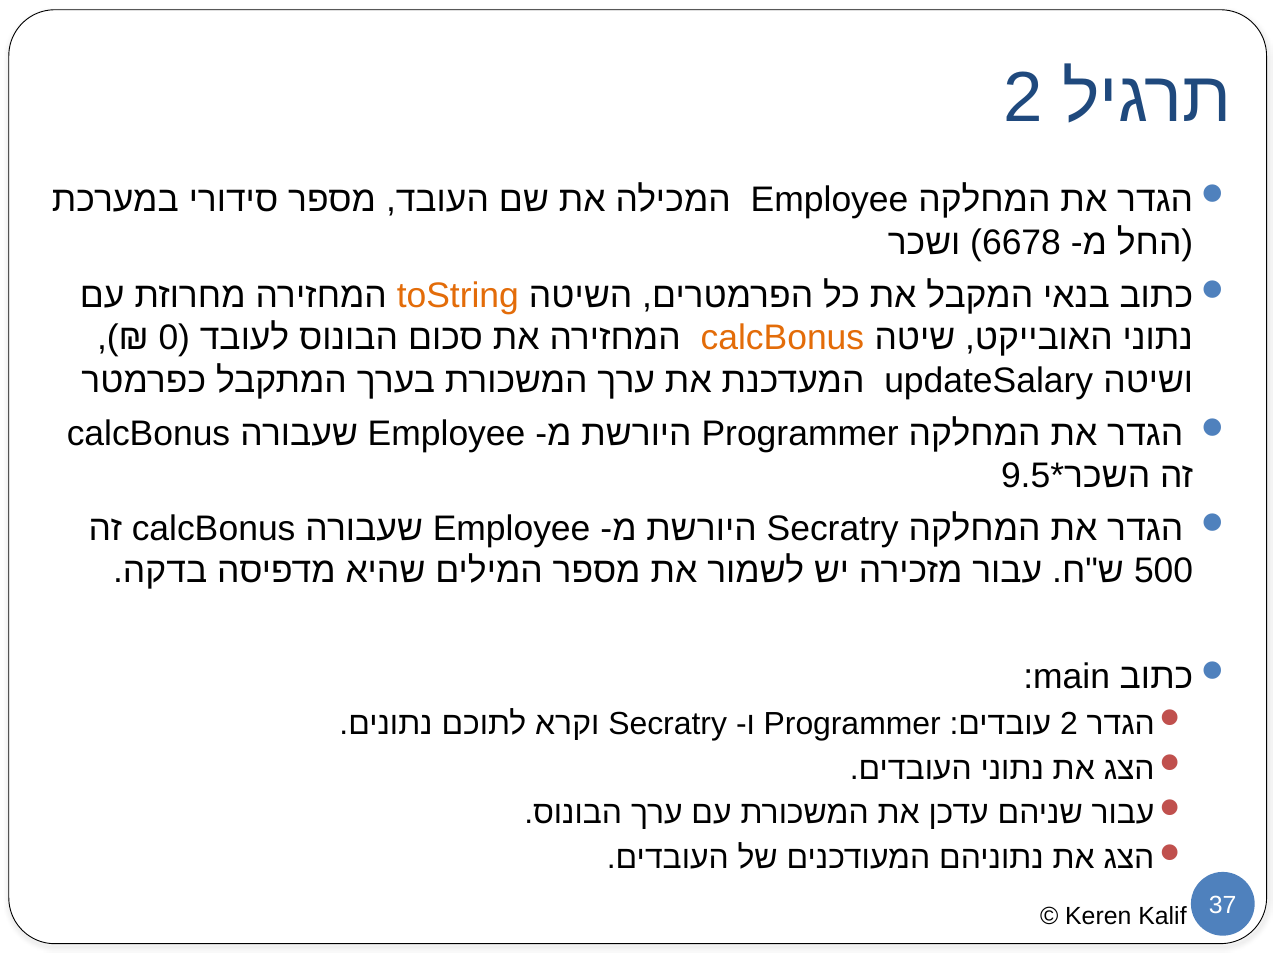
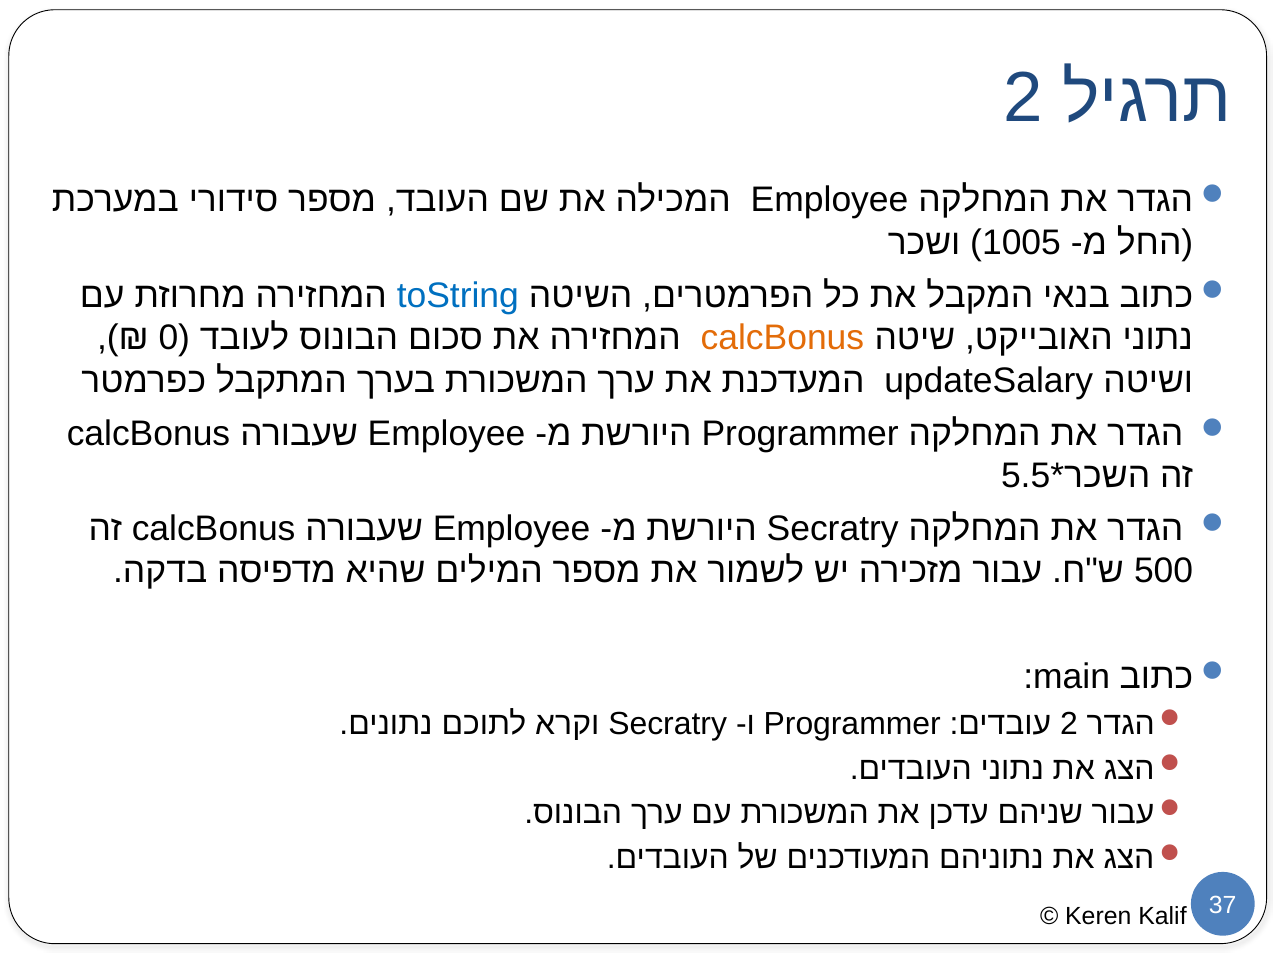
6678: 6678 -> 1005
toString colour: orange -> blue
9.5: 9.5 -> 5.5
